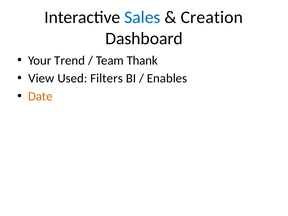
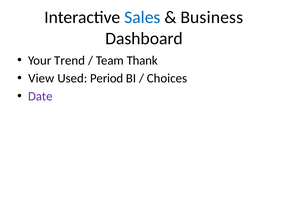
Creation: Creation -> Business
Filters: Filters -> Period
Enables: Enables -> Choices
Date colour: orange -> purple
